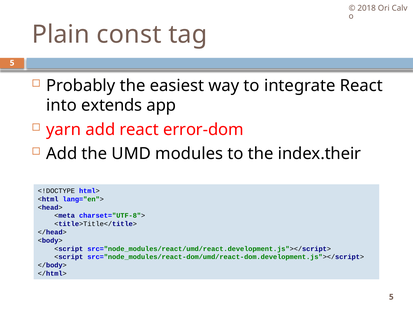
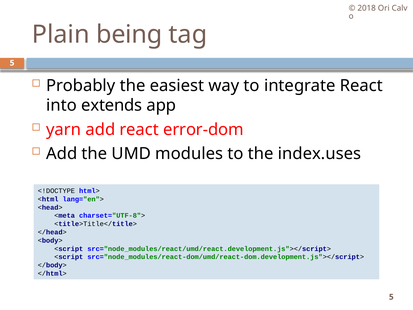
const: const -> being
index.their: index.their -> index.uses
